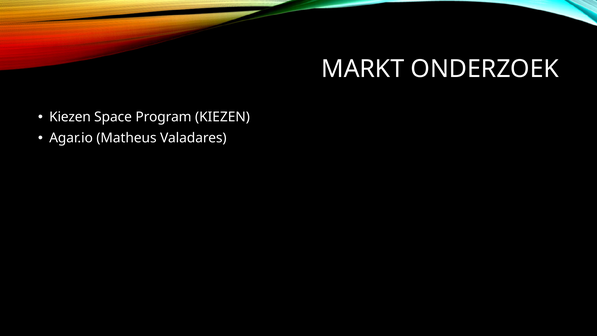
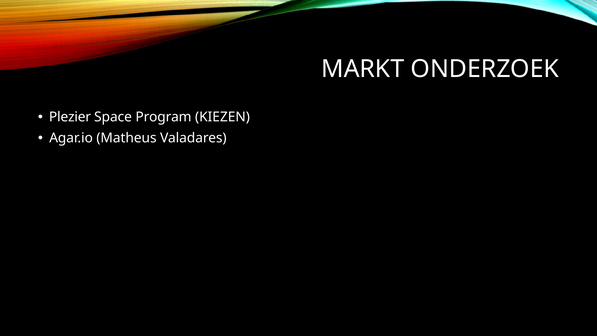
Kiezen at (70, 117): Kiezen -> Plezier
